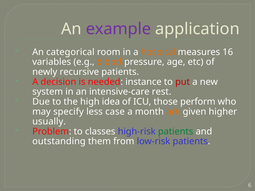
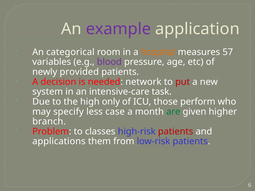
16: 16 -> 57
blood colour: orange -> purple
recursive: recursive -> provided
instance: instance -> network
rest: rest -> task
idea: idea -> only
are colour: orange -> green
usually: usually -> branch
patients at (176, 132) colour: green -> red
outstanding: outstanding -> applications
